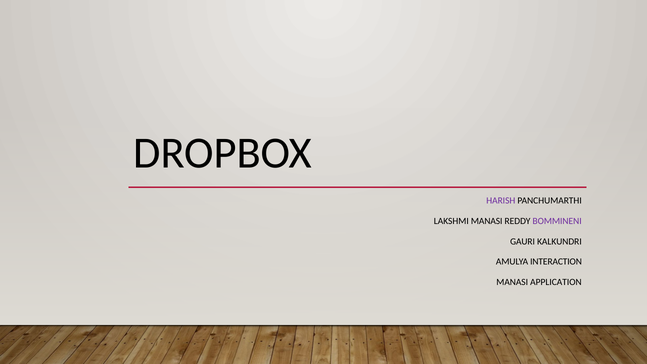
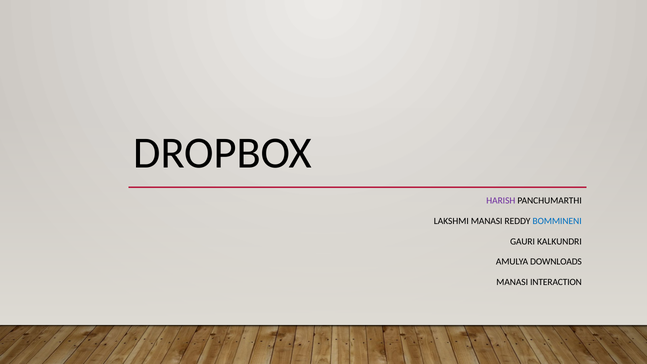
BOMMINENI colour: purple -> blue
INTERACTION: INTERACTION -> DOWNLOADS
APPLICATION: APPLICATION -> INTERACTION
